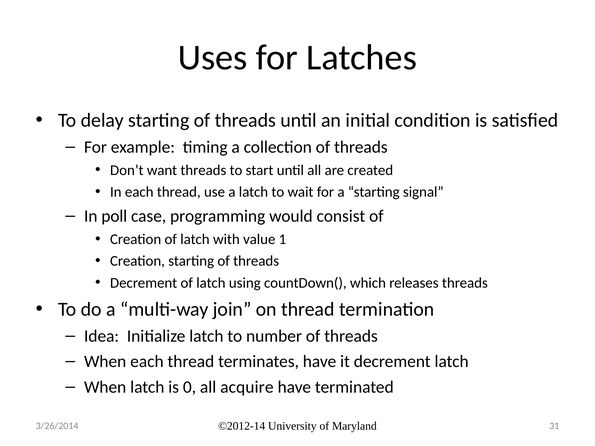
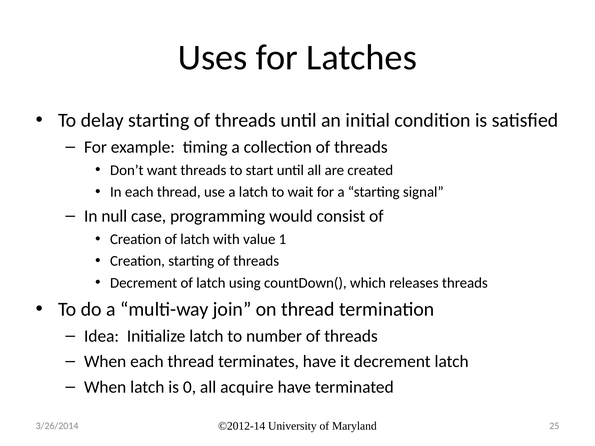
poll: poll -> null
31: 31 -> 25
